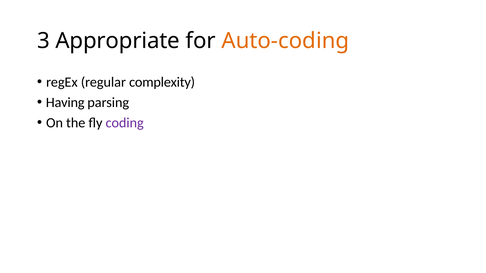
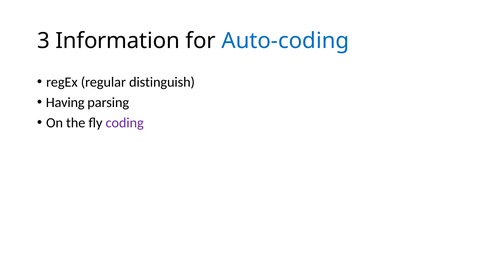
Appropriate: Appropriate -> Information
Auto-coding colour: orange -> blue
complexity: complexity -> distinguish
